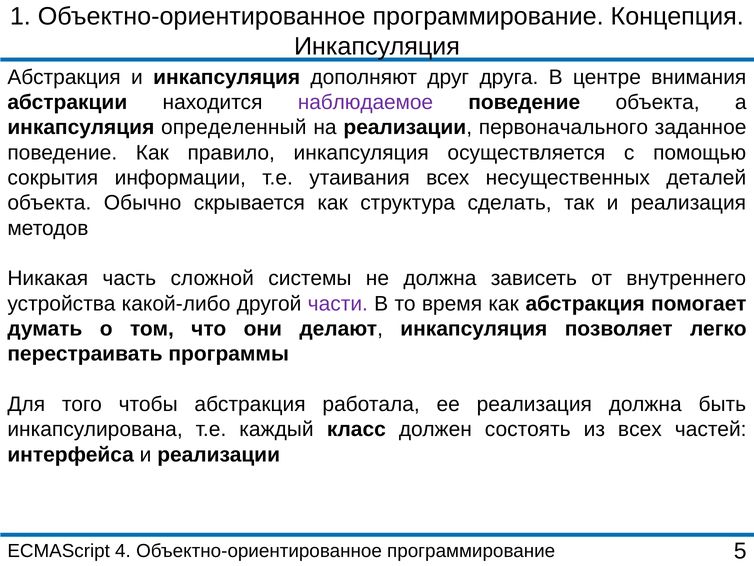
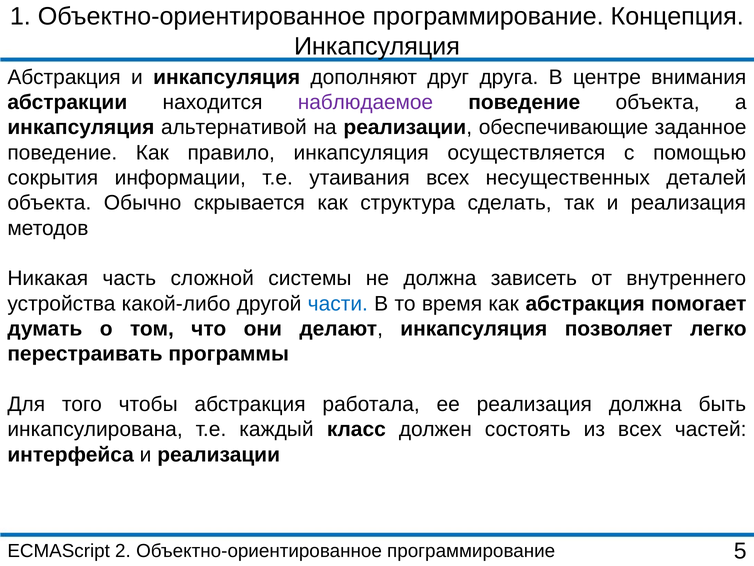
определенный: определенный -> альтернативой
первоначального: первоначального -> обеспечивающие
части colour: purple -> blue
4: 4 -> 2
